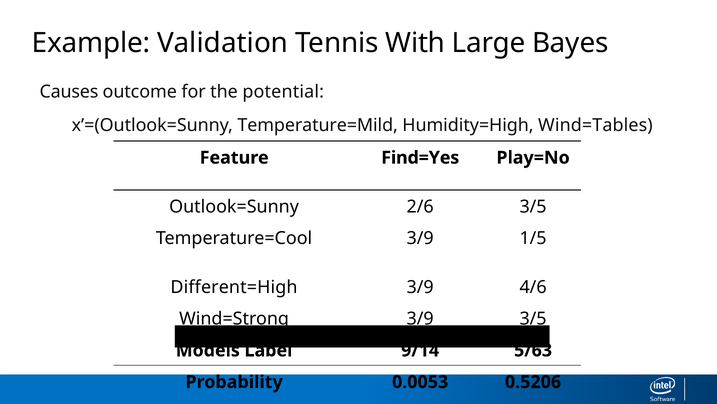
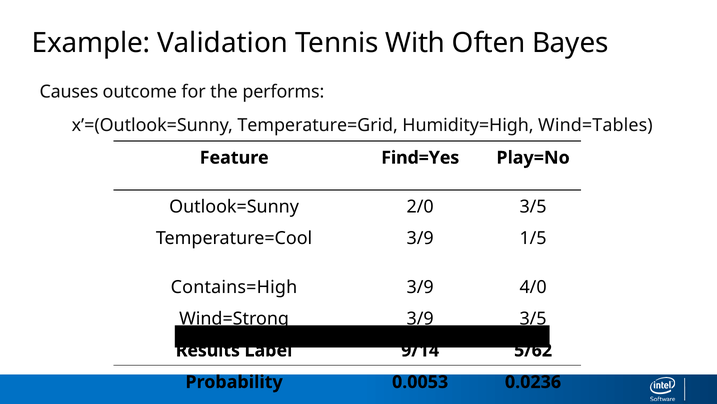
Large: Large -> Often
potential: potential -> performs
Temperature=Mild: Temperature=Mild -> Temperature=Grid
2/6: 2/6 -> 2/0
Different=High: Different=High -> Contains=High
4/6: 4/6 -> 4/0
Models: Models -> Results
5/63: 5/63 -> 5/62
0.5206: 0.5206 -> 0.0236
